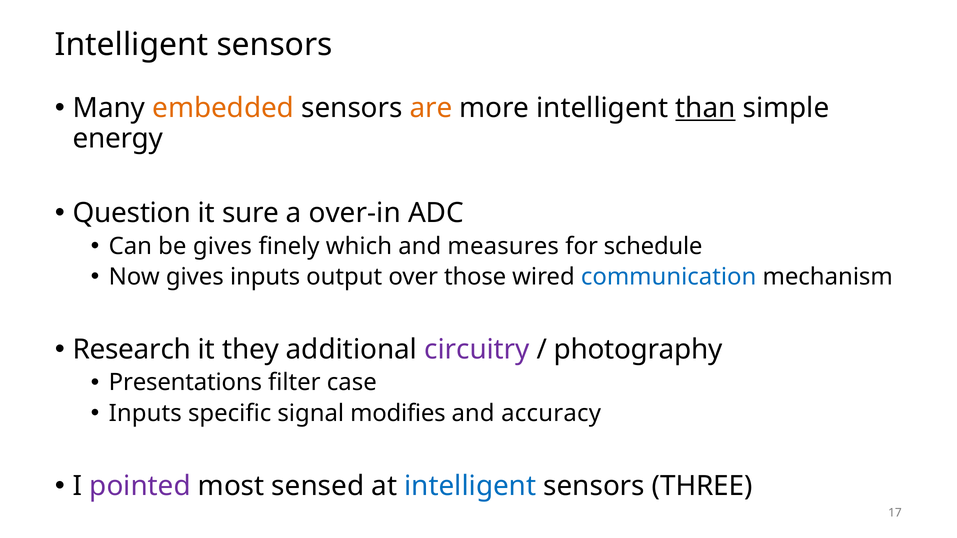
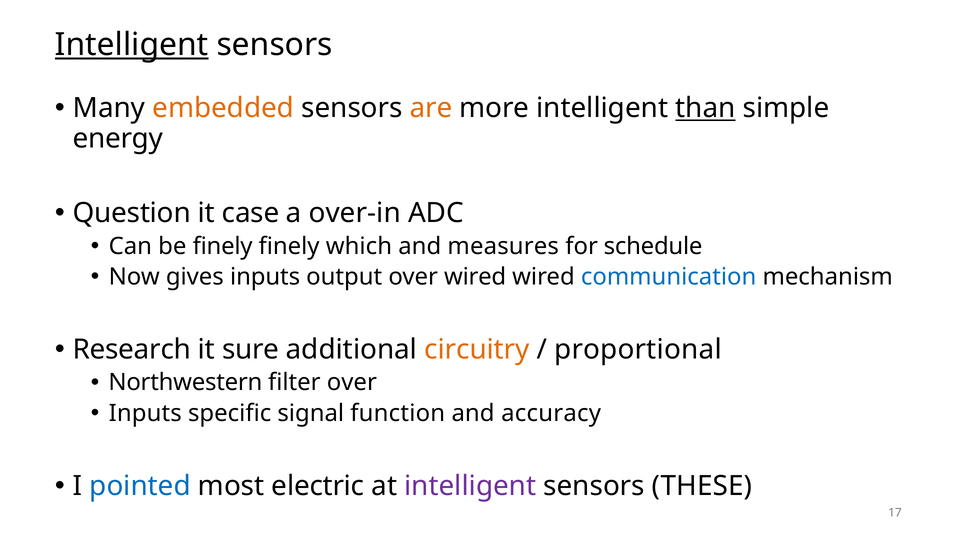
Intelligent at (132, 45) underline: none -> present
sure: sure -> case
be gives: gives -> finely
over those: those -> wired
they: they -> sure
circuitry colour: purple -> orange
photography: photography -> proportional
Presentations: Presentations -> Northwestern
filter case: case -> over
modifies: modifies -> function
pointed colour: purple -> blue
sensed: sensed -> electric
intelligent at (470, 486) colour: blue -> purple
THREE: THREE -> THESE
